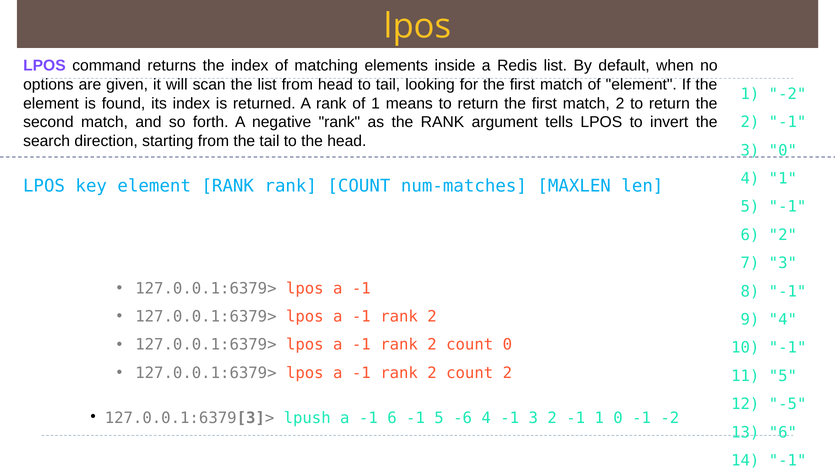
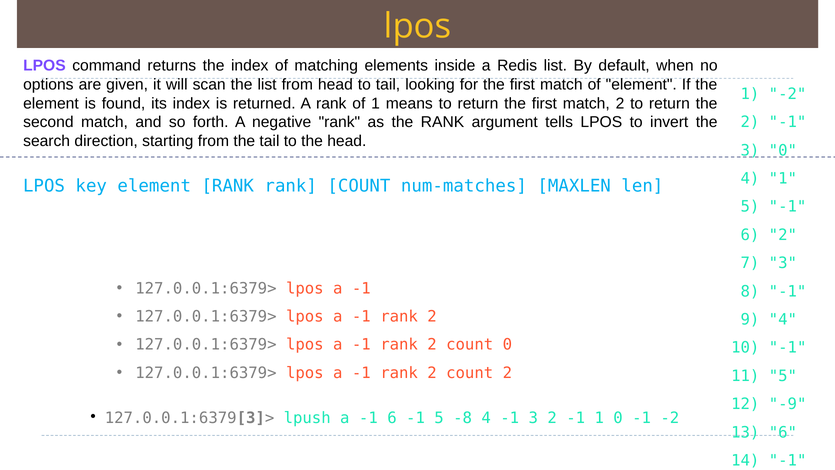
-5: -5 -> -9
-6: -6 -> -8
